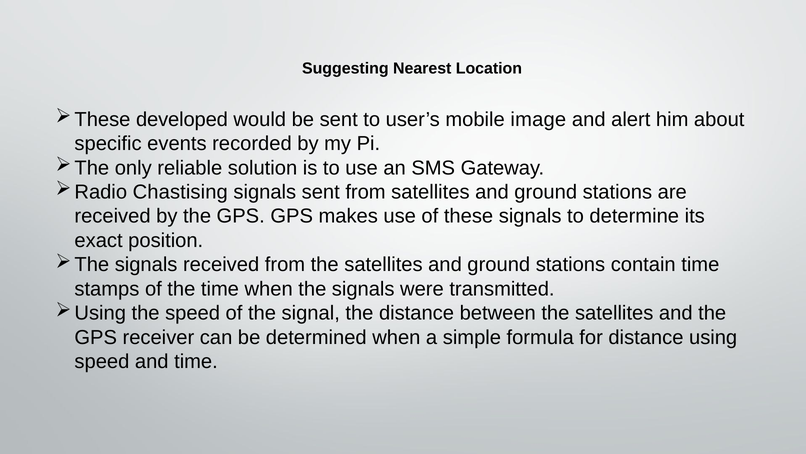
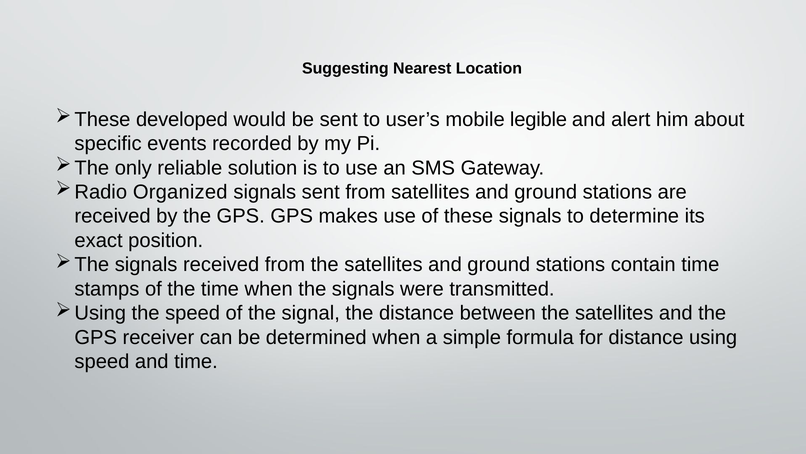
image: image -> legible
Chastising: Chastising -> Organized
